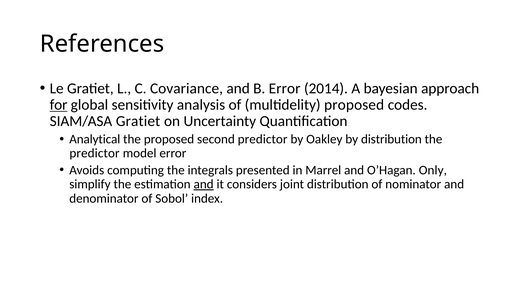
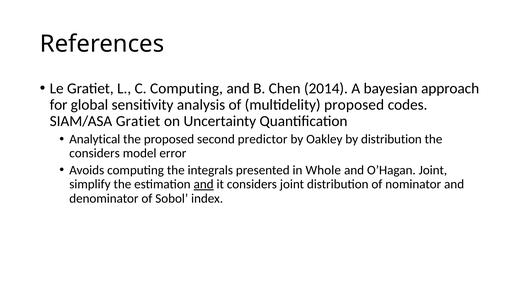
C Covariance: Covariance -> Computing
B Error: Error -> Chen
for underline: present -> none
predictor at (95, 153): predictor -> considers
Marrel: Marrel -> Whole
O’Hagan Only: Only -> Joint
